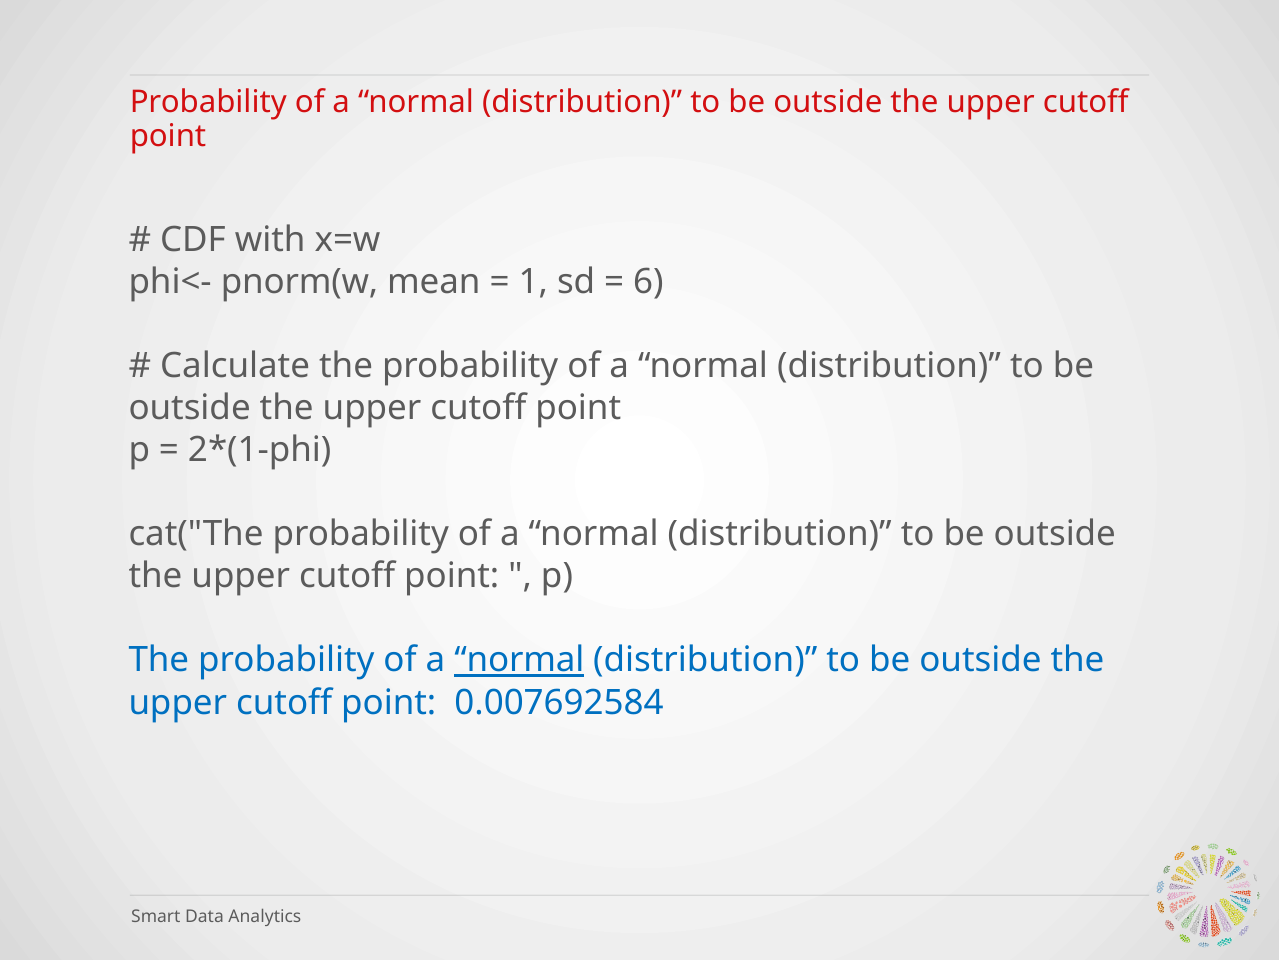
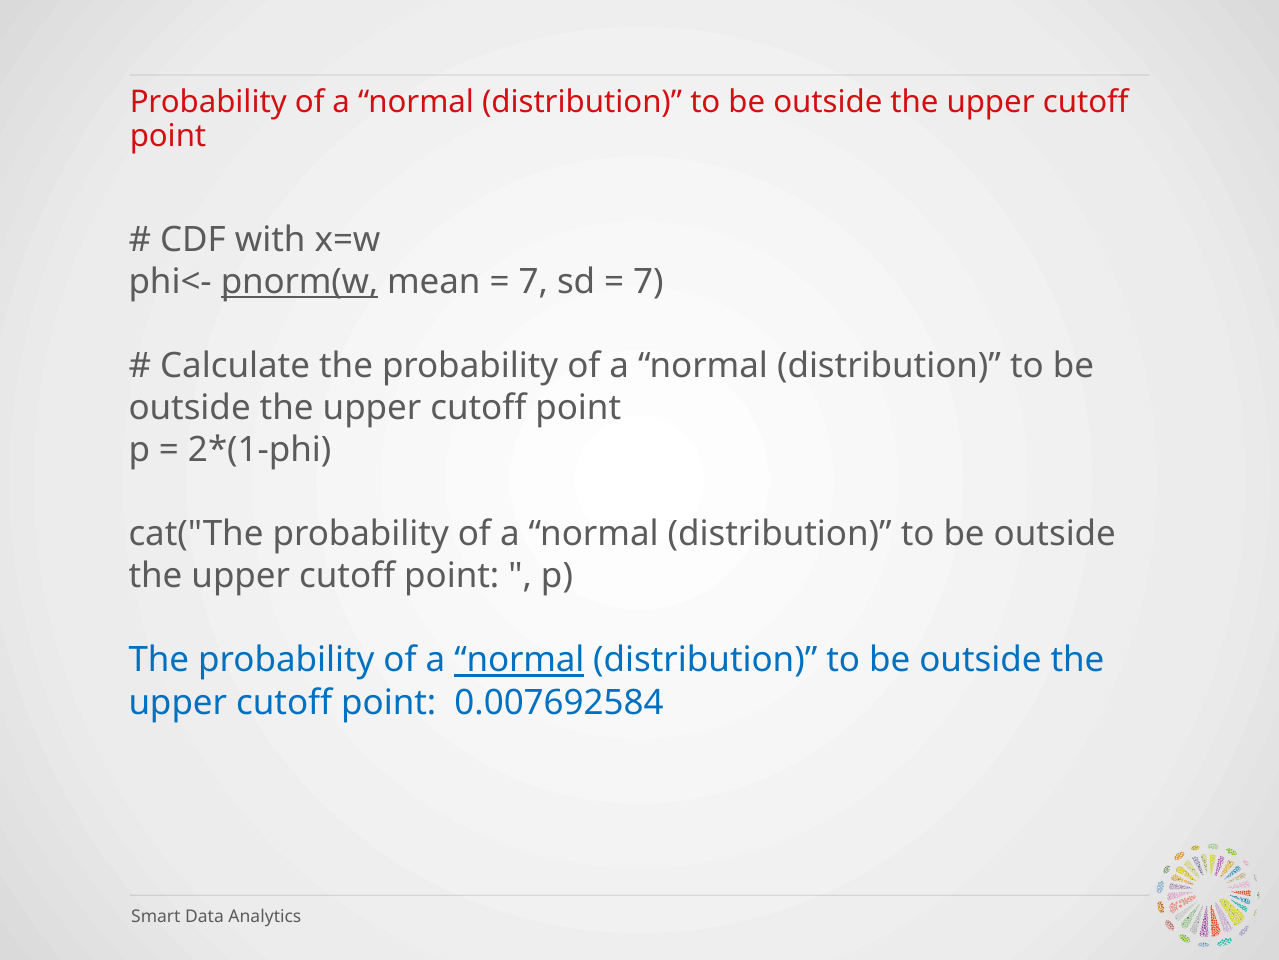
pnorm(w underline: none -> present
1 at (533, 282): 1 -> 7
6 at (648, 282): 6 -> 7
